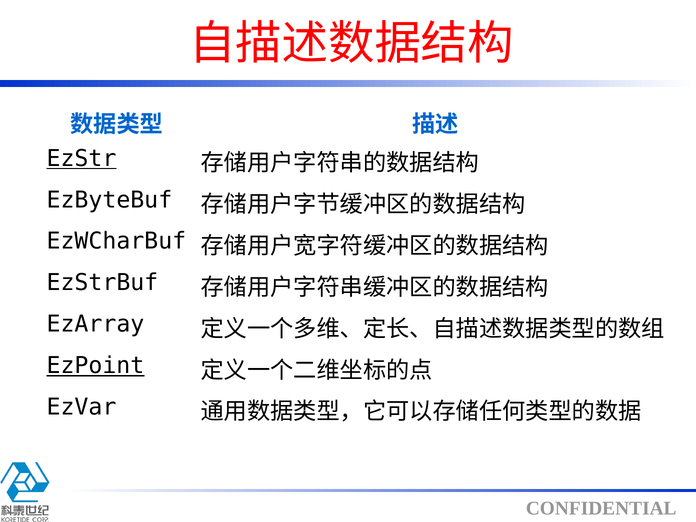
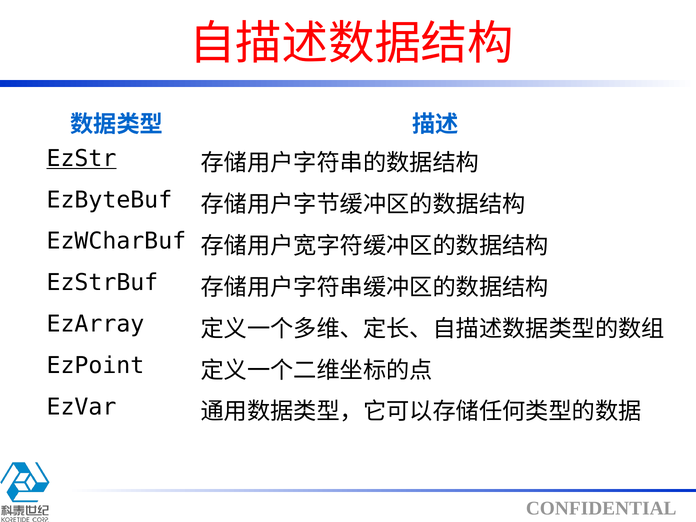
EzPoint underline: present -> none
